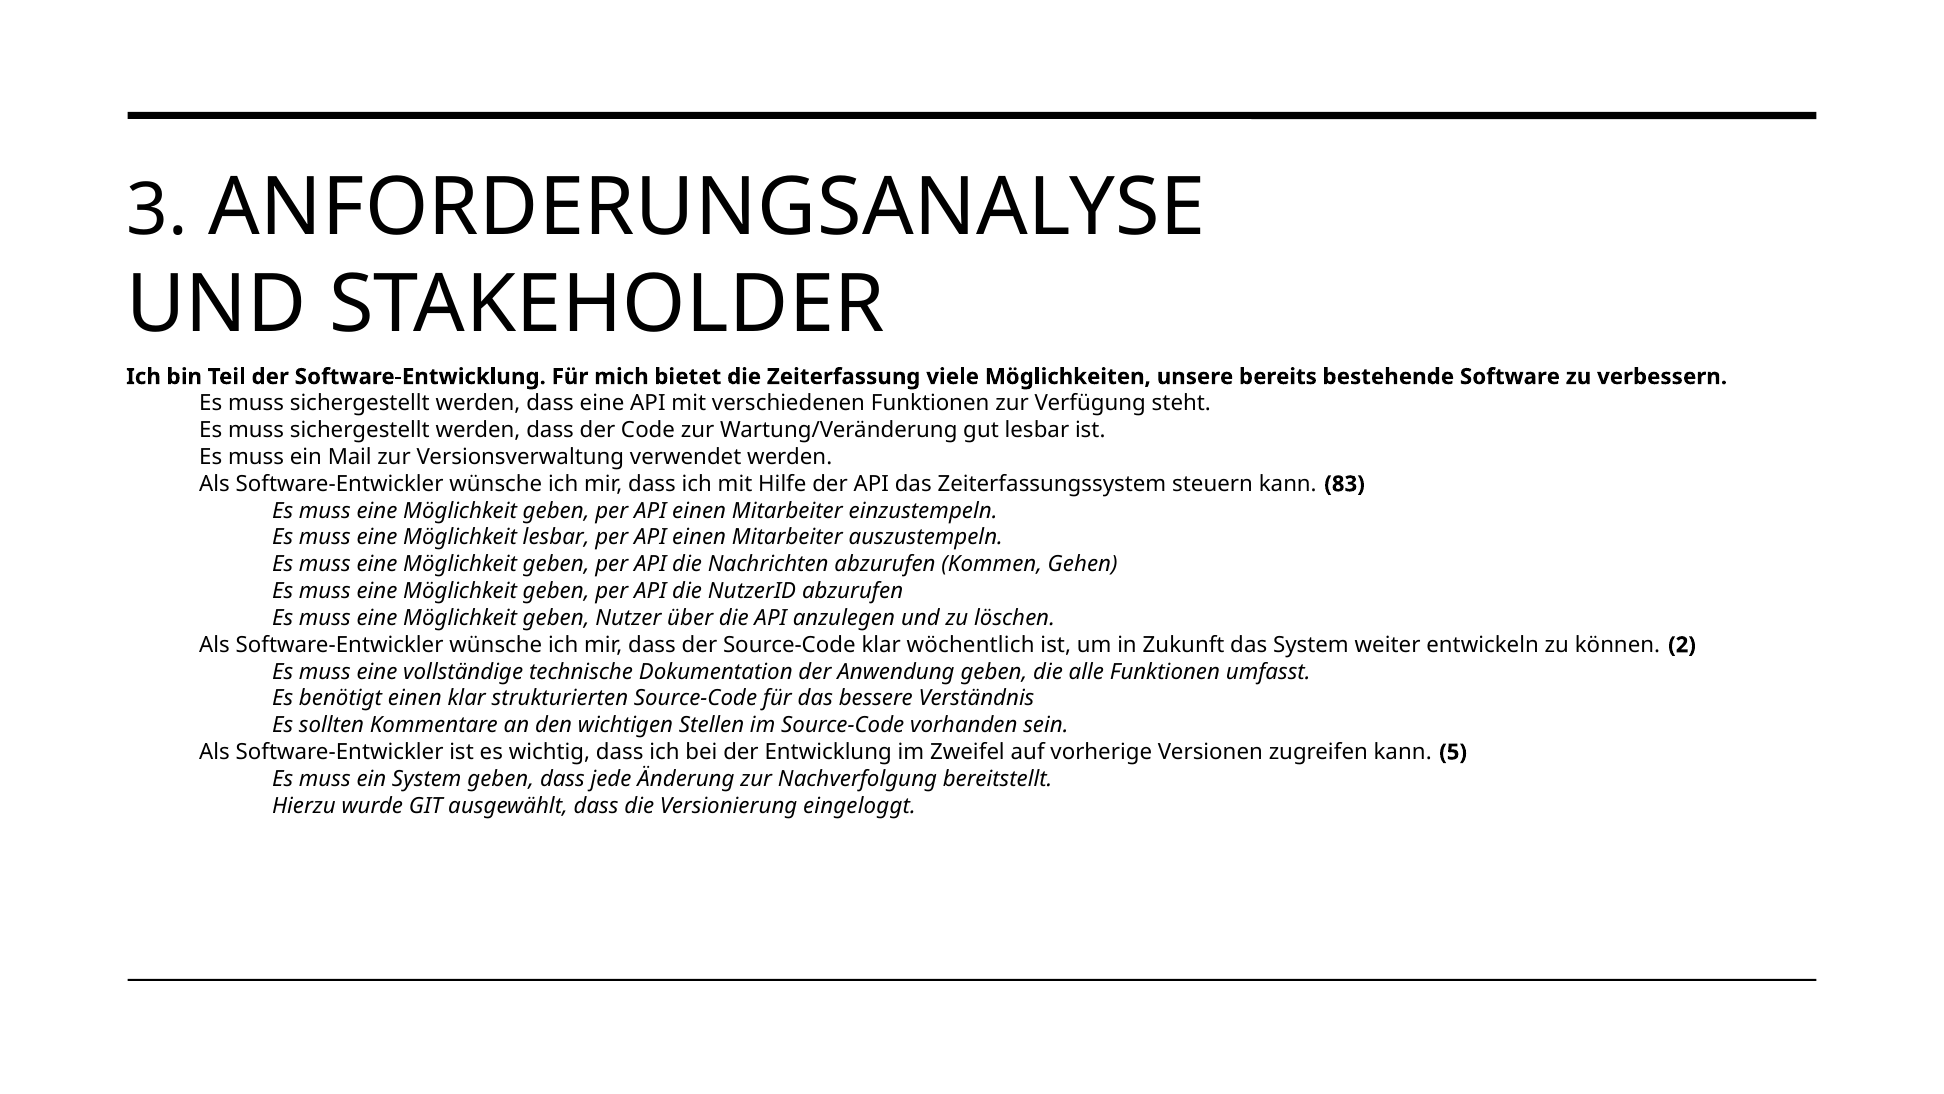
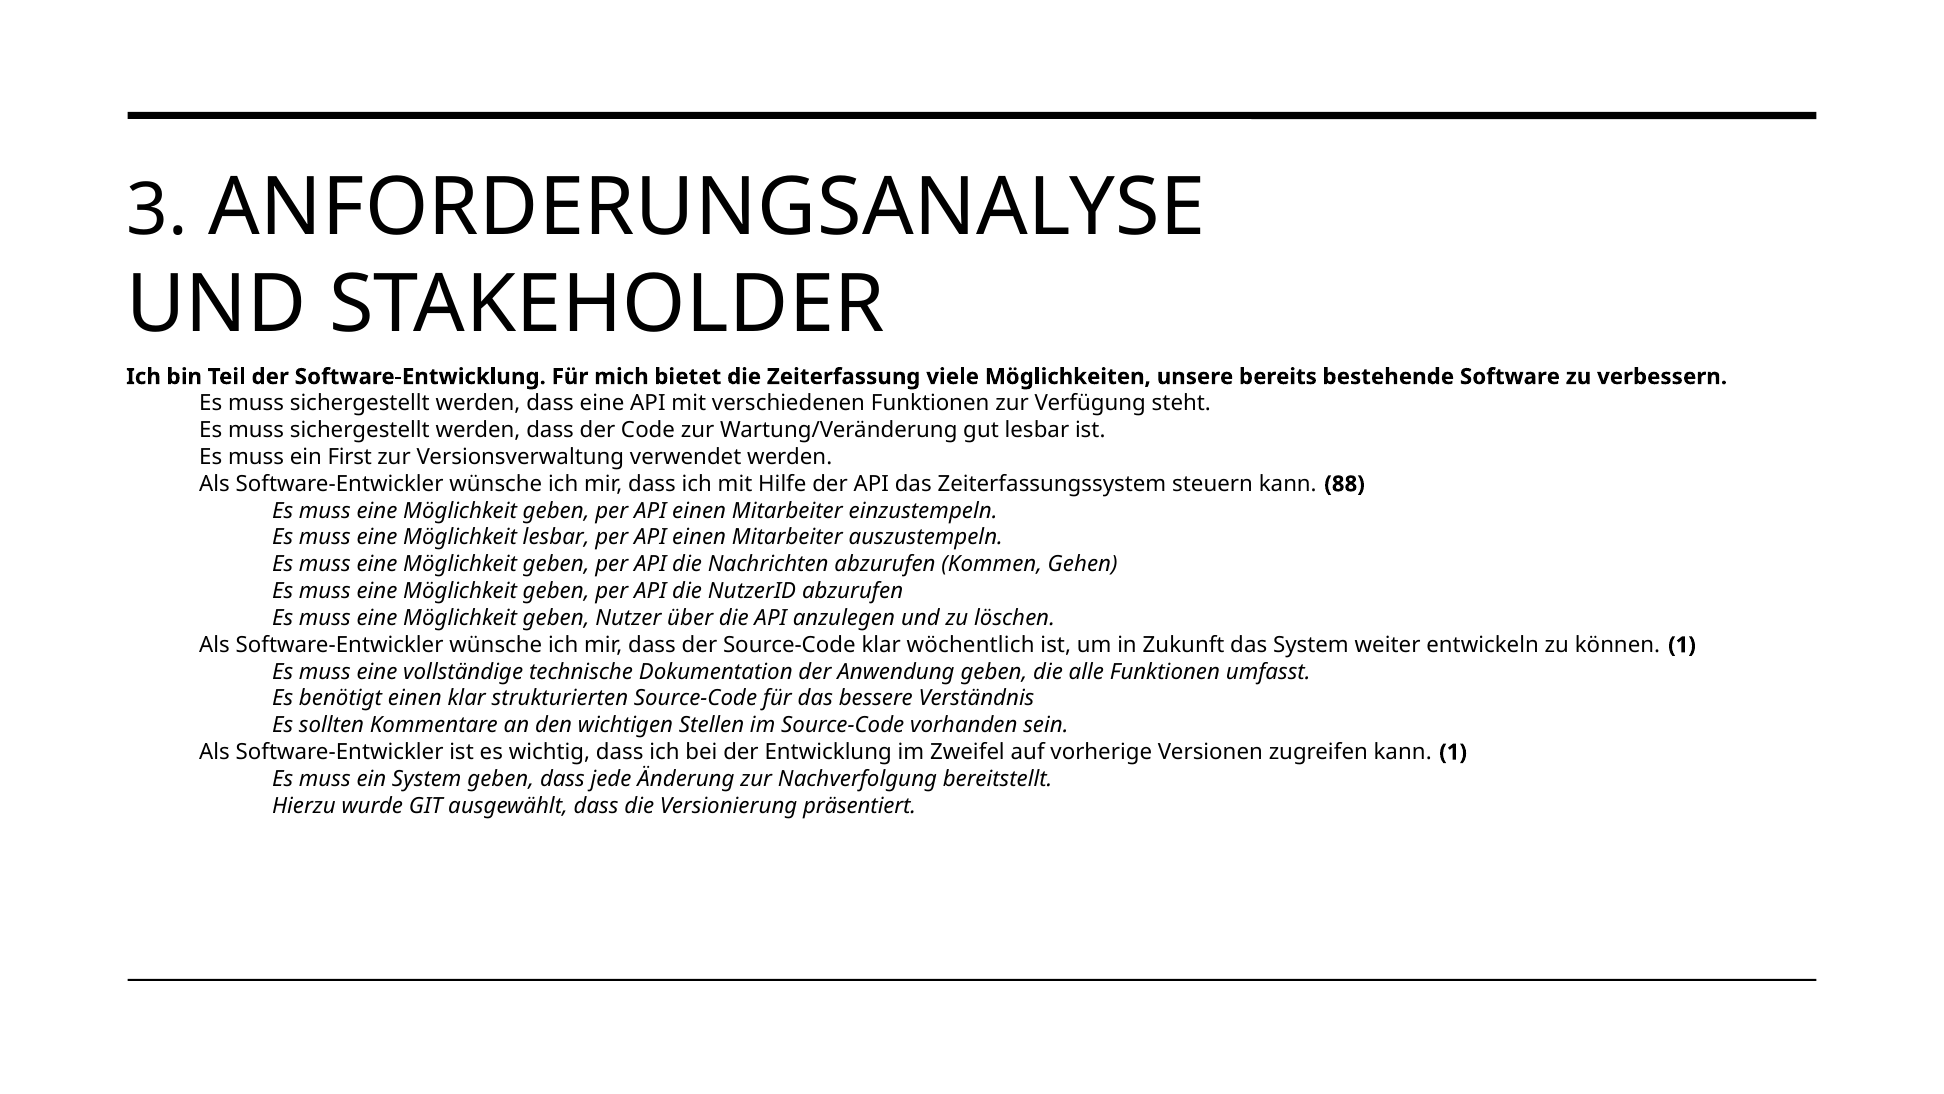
Mail: Mail -> First
83: 83 -> 88
können 2: 2 -> 1
kann 5: 5 -> 1
eingeloggt: eingeloggt -> präsentiert
